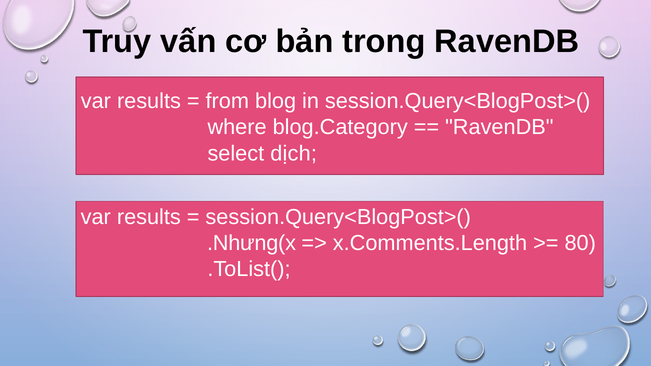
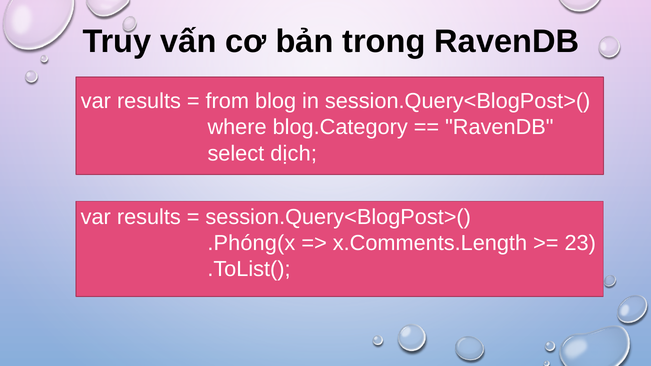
.Nhưng(x: .Nhưng(x -> .Phóng(x
80: 80 -> 23
